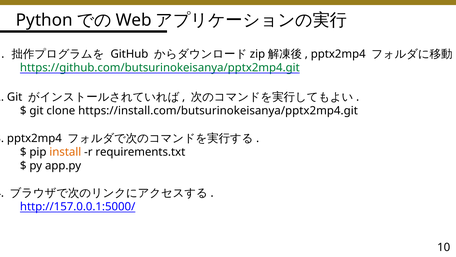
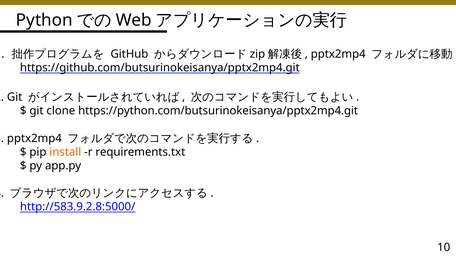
https://github.com/butsurinokeisanya/pptx2mp4.git colour: green -> black
https://install.com/butsurinokeisanya/pptx2mp4.git: https://install.com/butsurinokeisanya/pptx2mp4.git -> https://python.com/butsurinokeisanya/pptx2mp4.git
http://157.0.0.1:5000/: http://157.0.0.1:5000/ -> http://583.9.2.8:5000/
